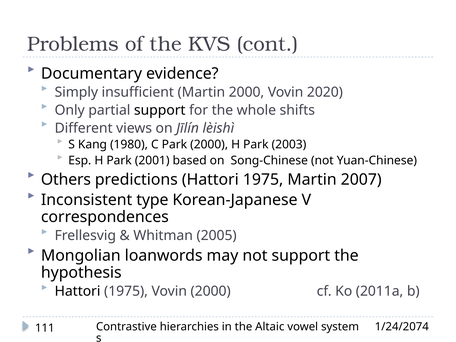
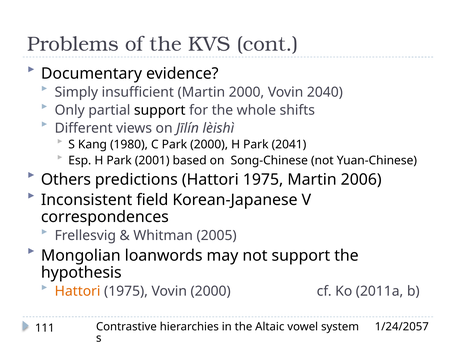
2020: 2020 -> 2040
2003: 2003 -> 2041
2007: 2007 -> 2006
type: type -> field
Hattori at (78, 291) colour: black -> orange
1/24/2074: 1/24/2074 -> 1/24/2057
